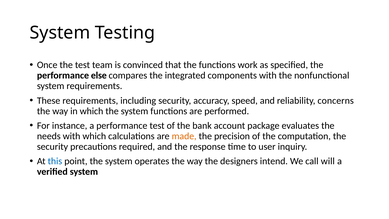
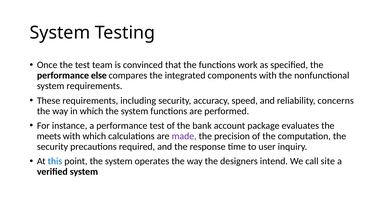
needs: needs -> meets
made colour: orange -> purple
will: will -> site
